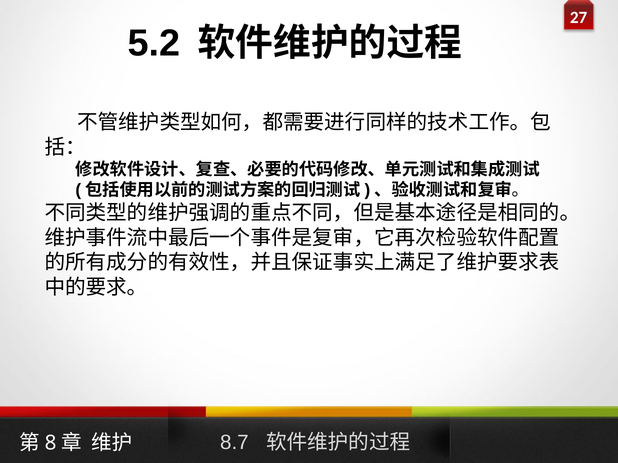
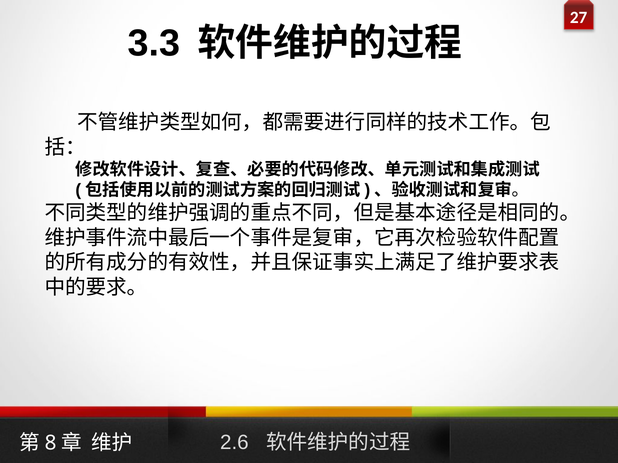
5.2: 5.2 -> 3.3
8.7: 8.7 -> 2.6
